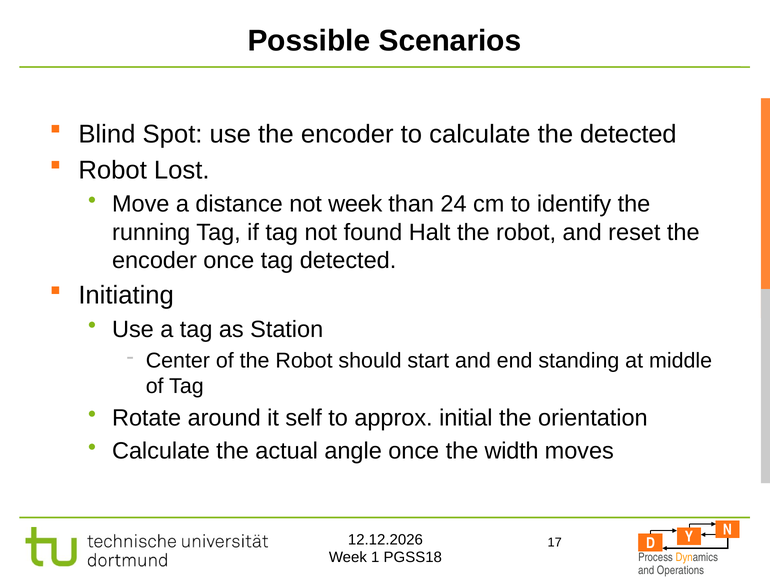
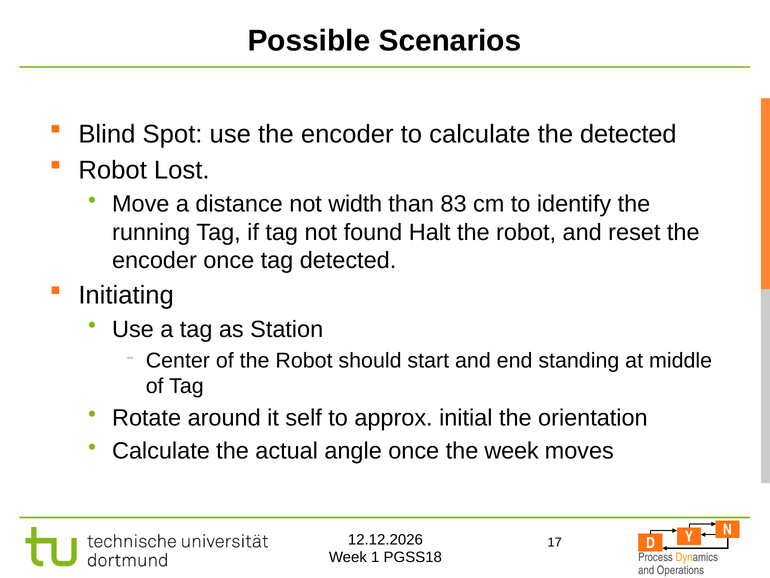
not week: week -> width
24: 24 -> 83
the width: width -> week
